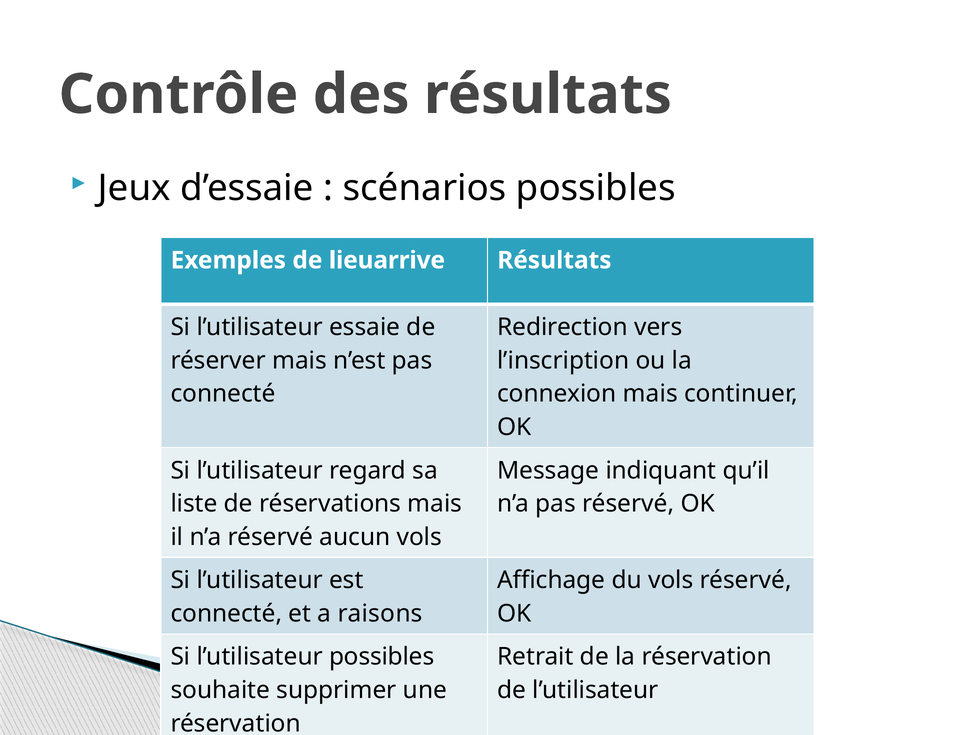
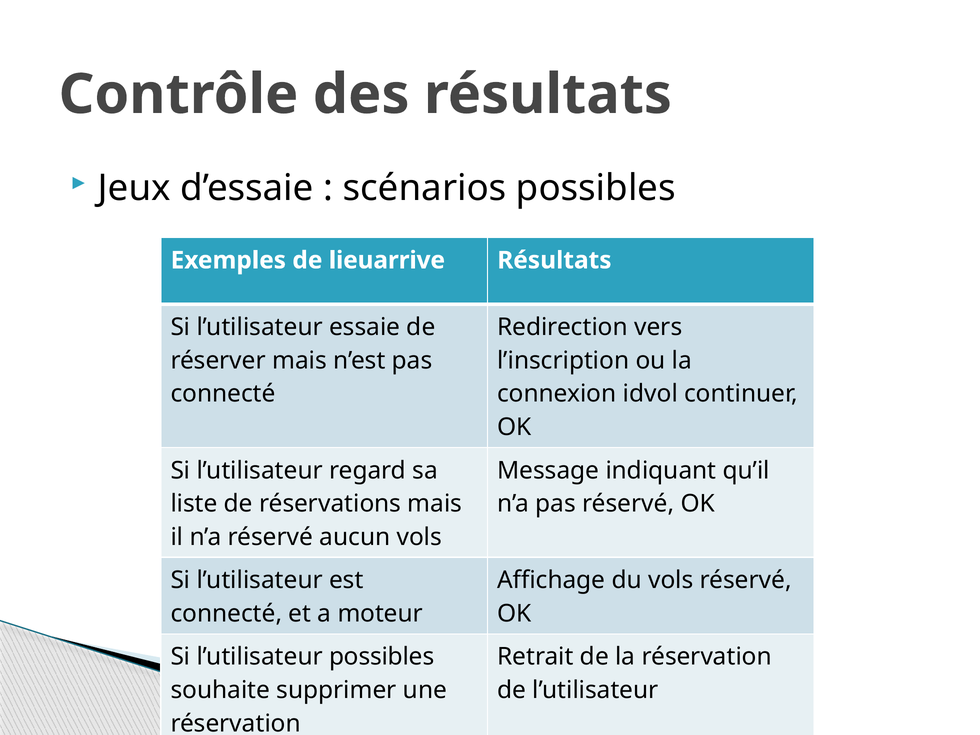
connexion mais: mais -> idvol
raisons: raisons -> moteur
